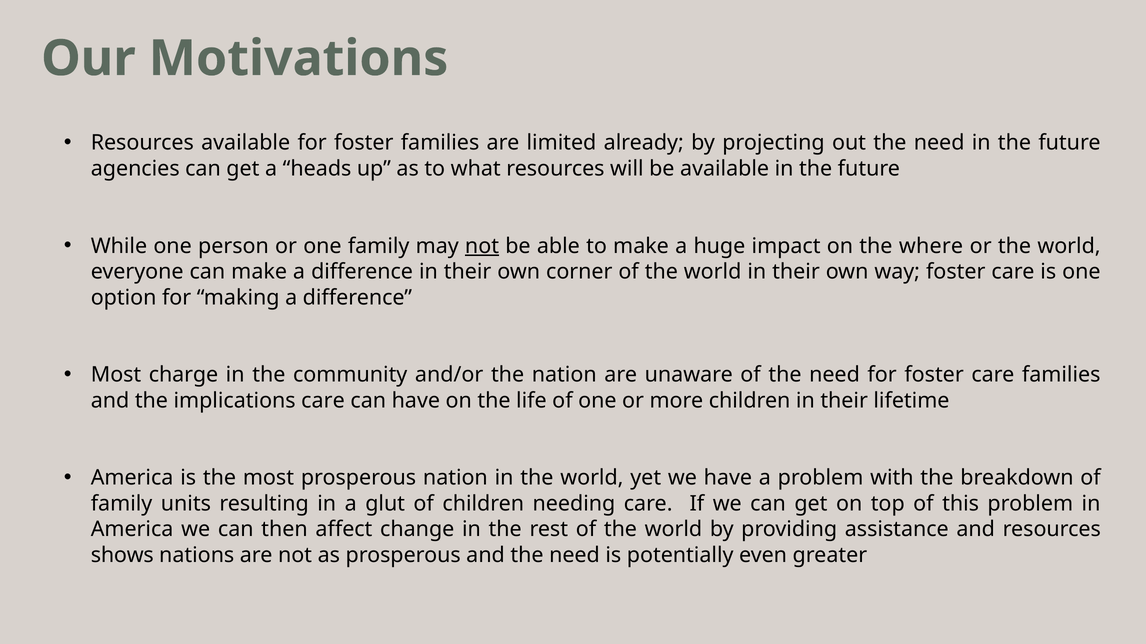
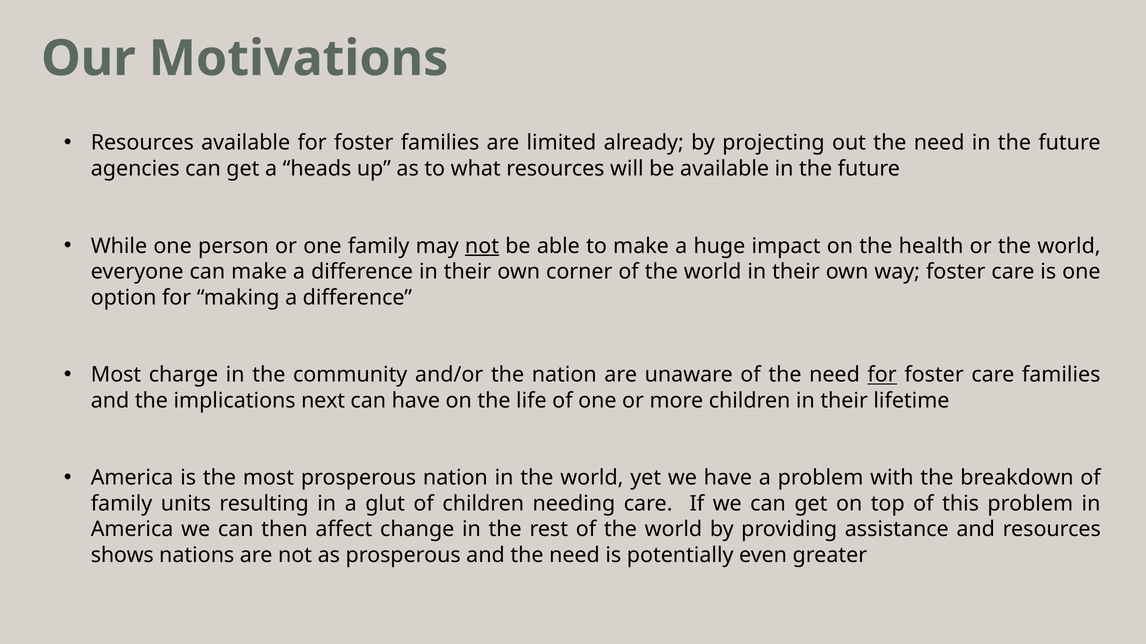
where: where -> health
for at (882, 375) underline: none -> present
implications care: care -> next
